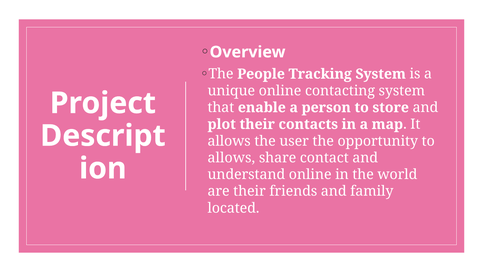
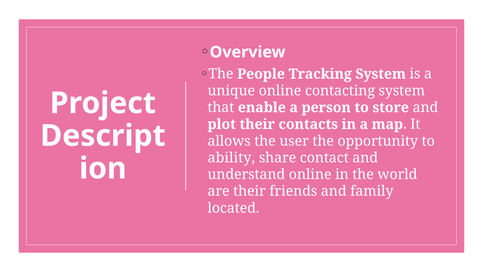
allows at (231, 158): allows -> ability
